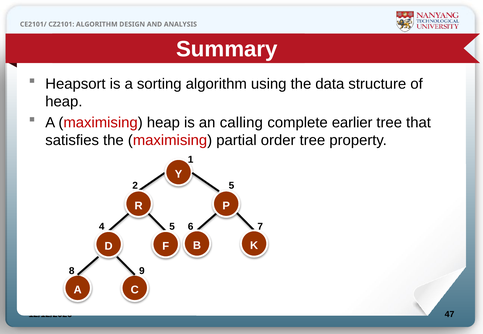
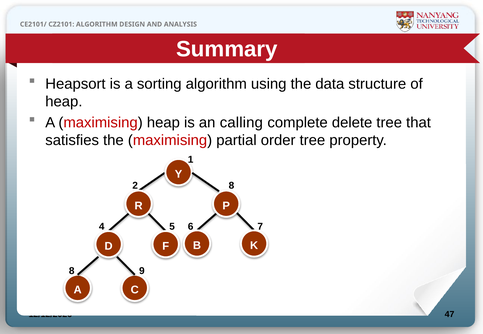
earlier: earlier -> delete
2 5: 5 -> 8
